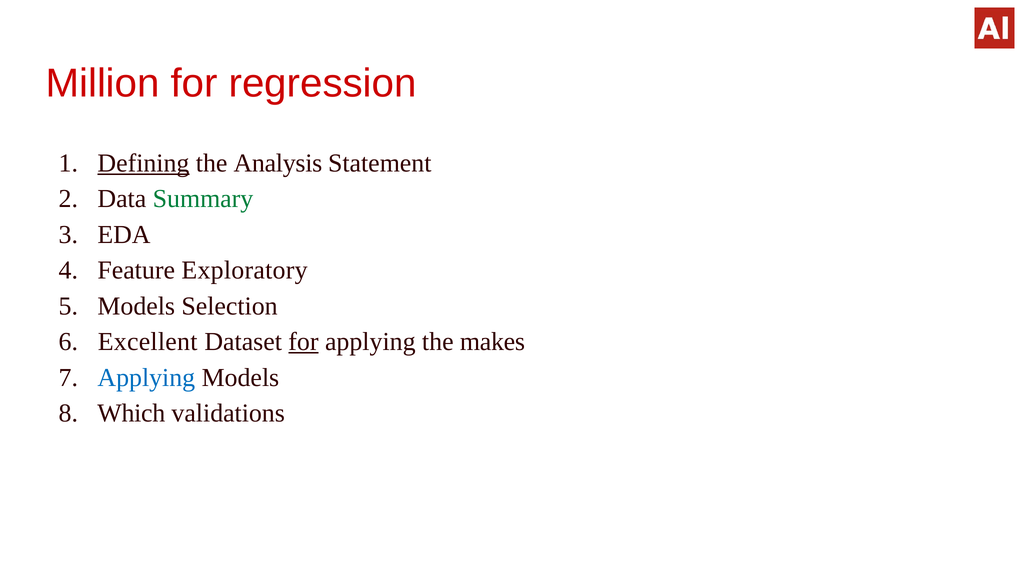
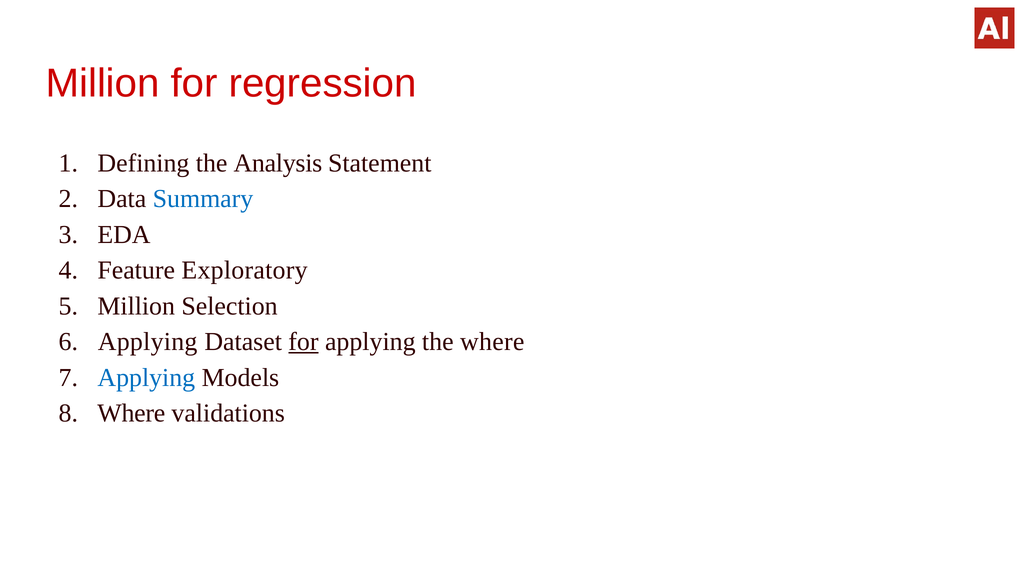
Defining underline: present -> none
Summary colour: green -> blue
Models at (136, 306): Models -> Million
Excellent at (148, 342): Excellent -> Applying
the makes: makes -> where
Which at (131, 413): Which -> Where
